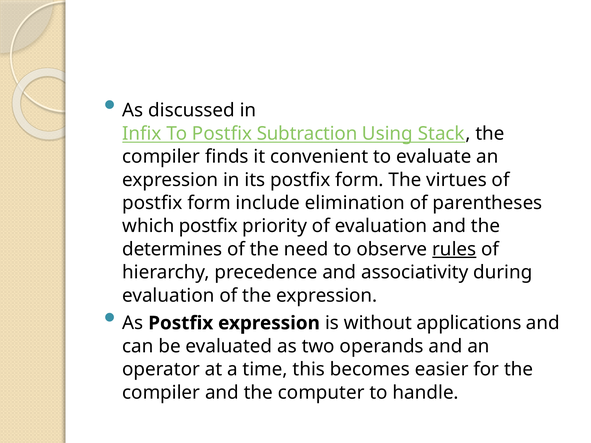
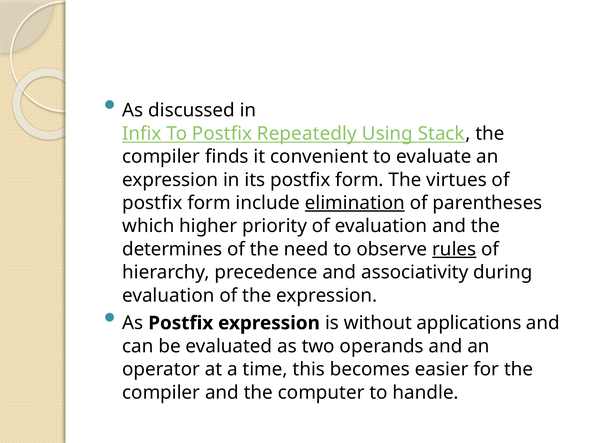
Subtraction: Subtraction -> Repeatedly
elimination underline: none -> present
which postfix: postfix -> higher
